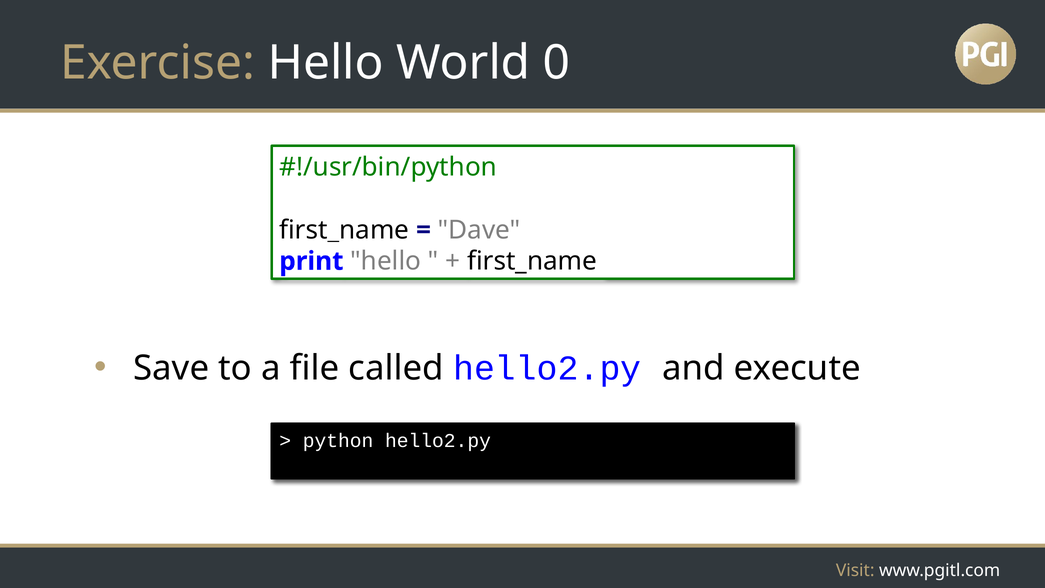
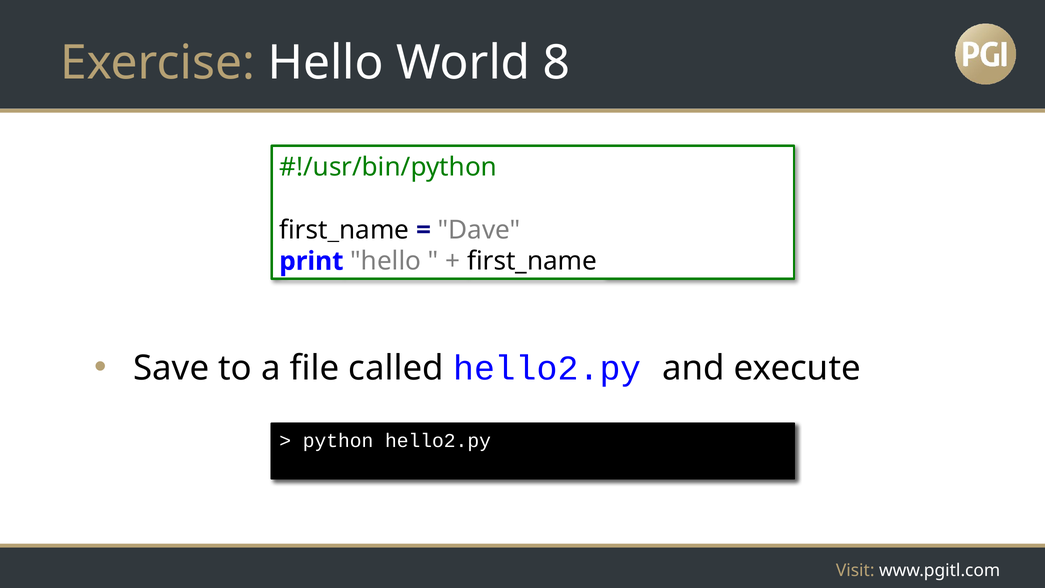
0: 0 -> 8
